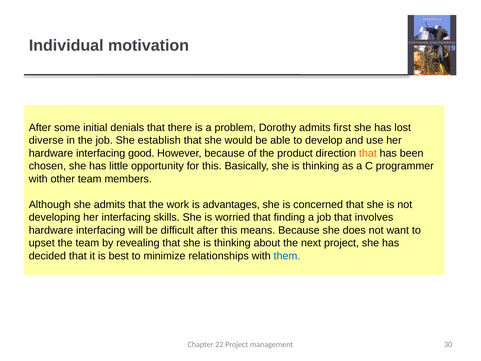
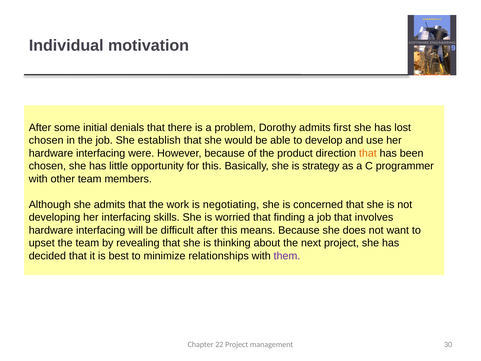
diverse at (46, 140): diverse -> chosen
good: good -> were
Basically she is thinking: thinking -> strategy
advantages: advantages -> negotiating
them colour: blue -> purple
